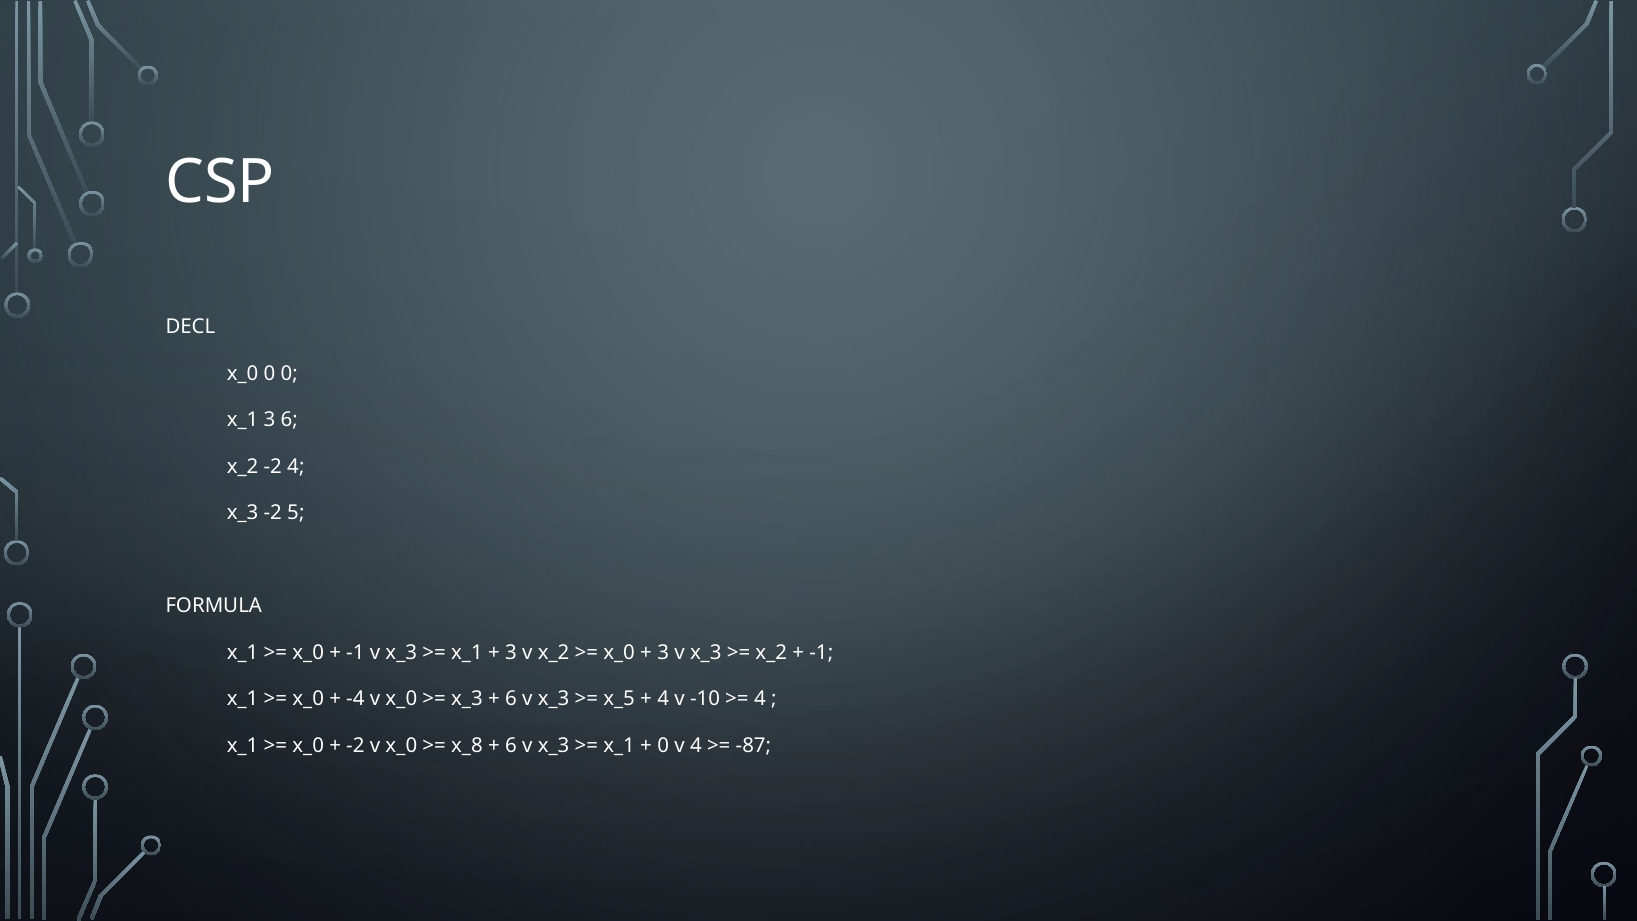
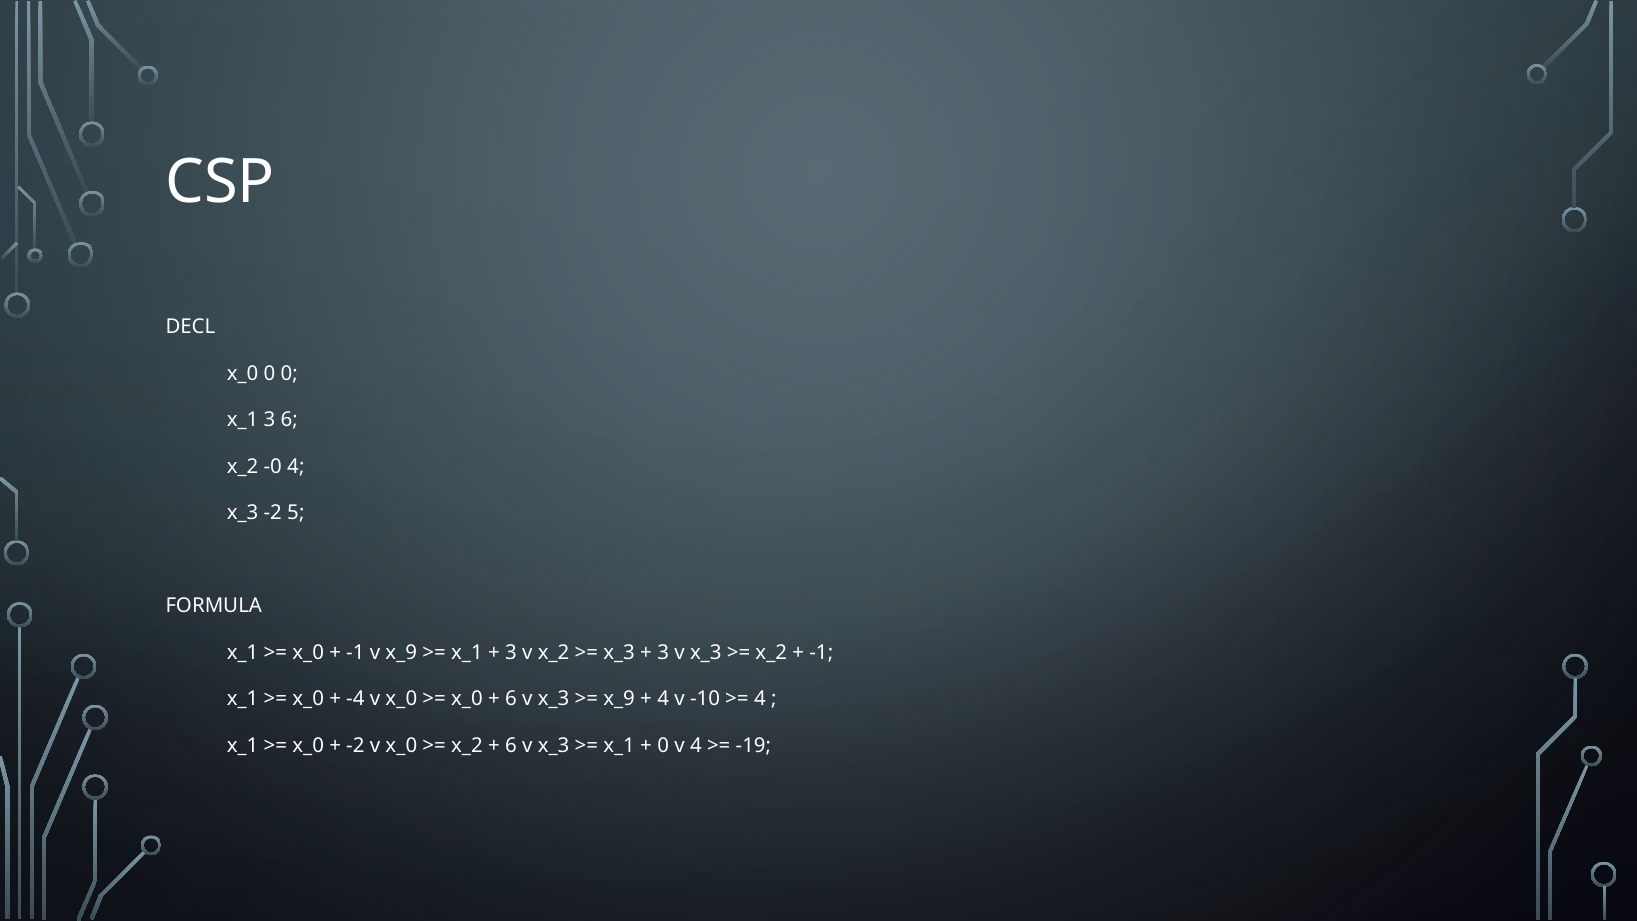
x_2 -2: -2 -> -0
-1 v x_3: x_3 -> x_9
x_0 at (619, 652): x_0 -> x_3
x_3 at (467, 699): x_3 -> x_0
x_5 at (619, 699): x_5 -> x_9
x_8 at (467, 745): x_8 -> x_2
-87: -87 -> -19
